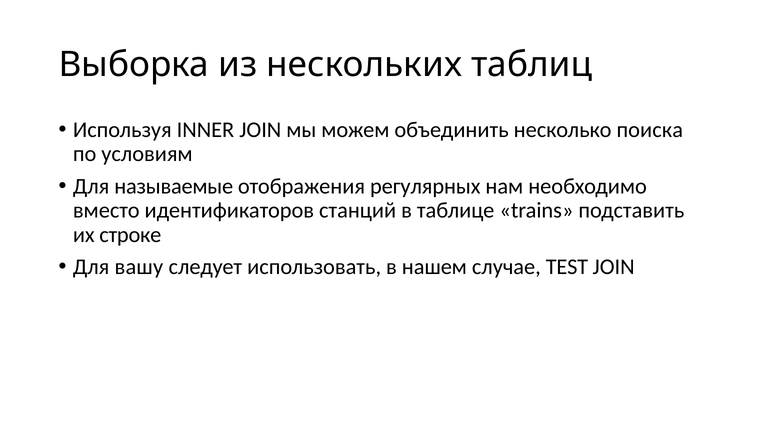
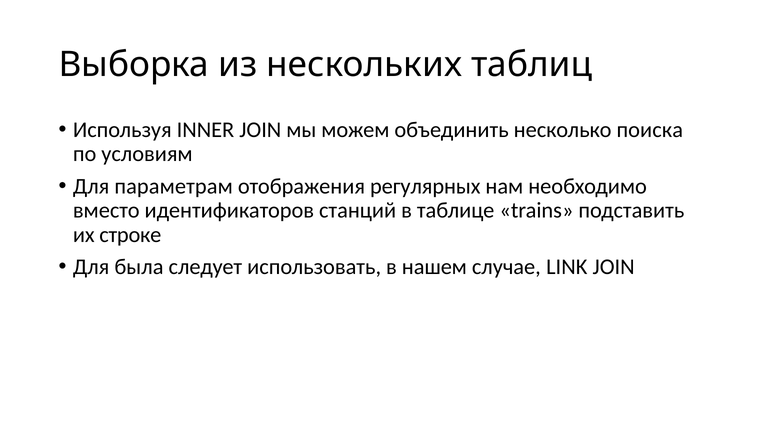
называемые: называемые -> параметрам
вашу: вашу -> была
TEST: TEST -> LINK
